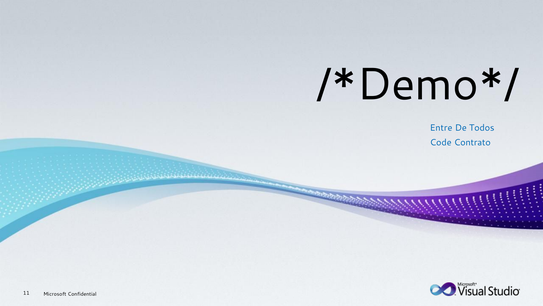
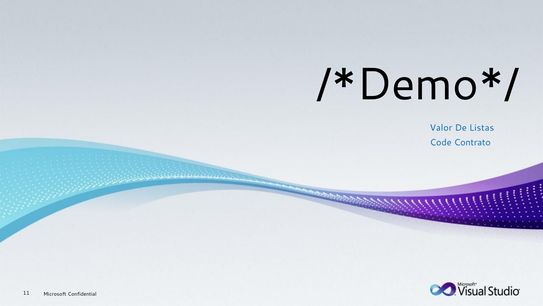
Entre: Entre -> Valor
Todos: Todos -> Listas
